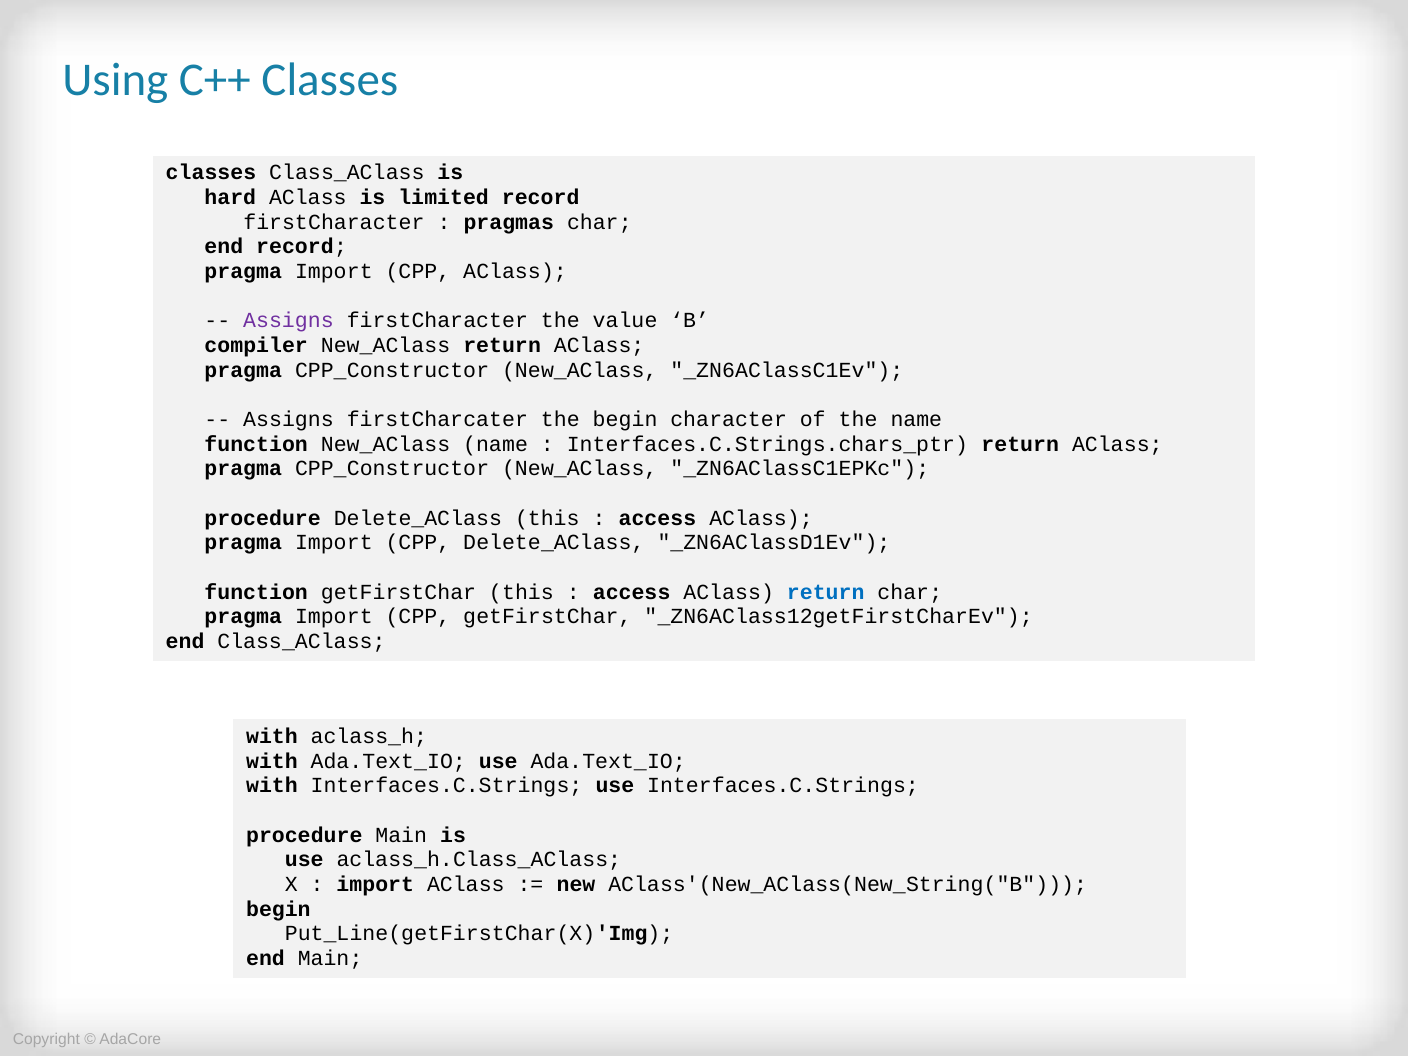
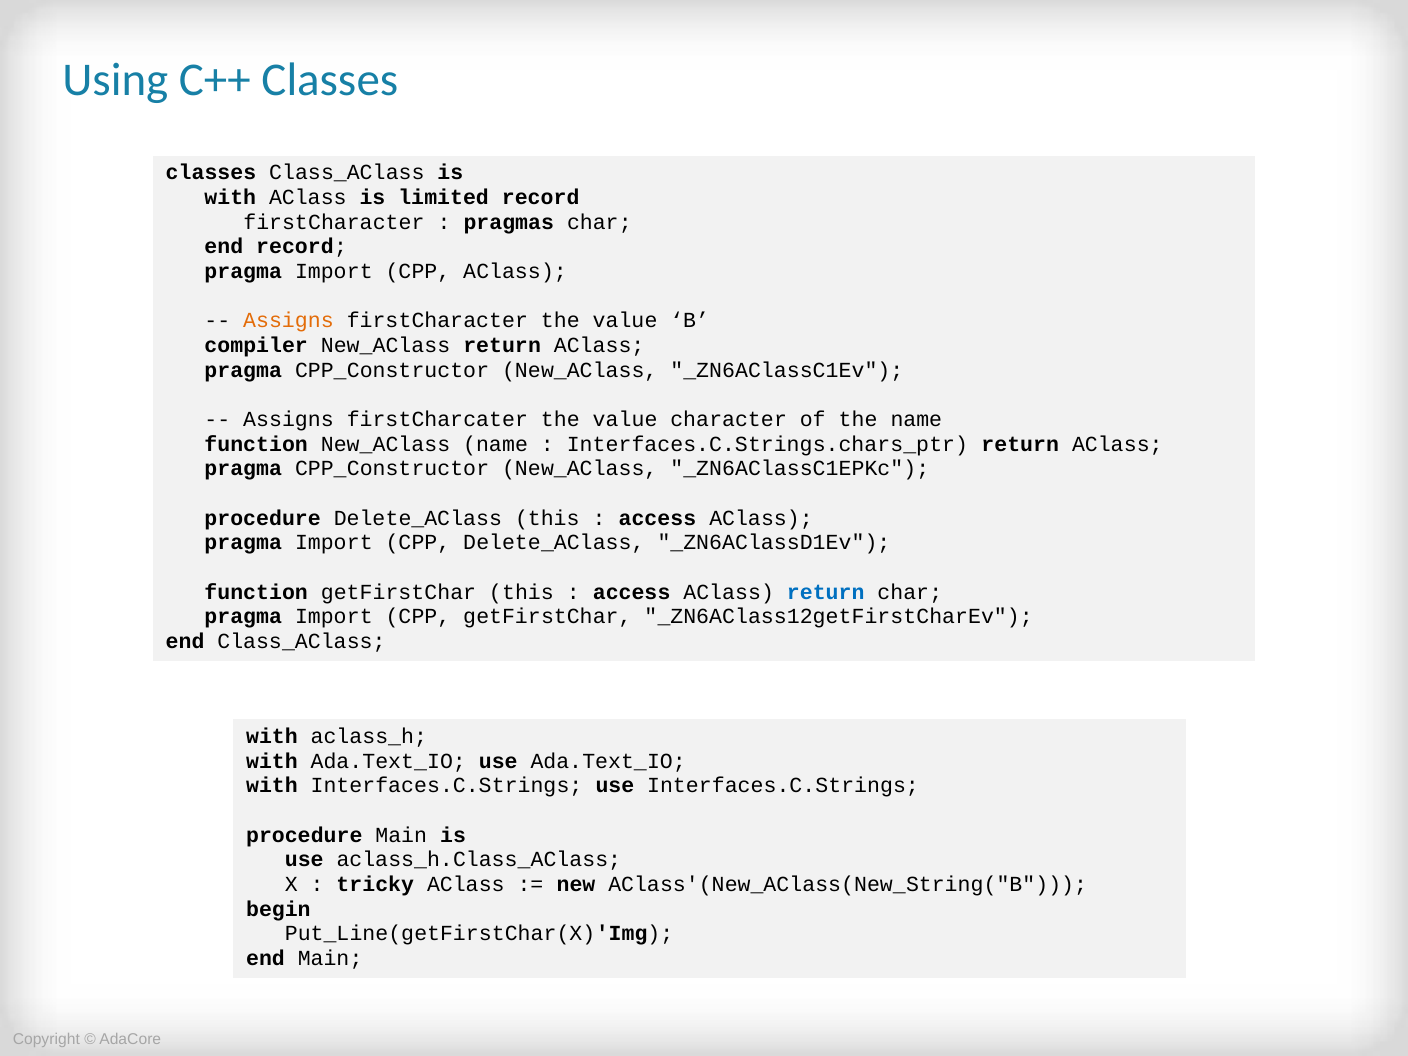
hard at (230, 198): hard -> with
Assigns at (288, 321) colour: purple -> orange
firstCharcater the begin: begin -> value
import at (375, 884): import -> tricky
